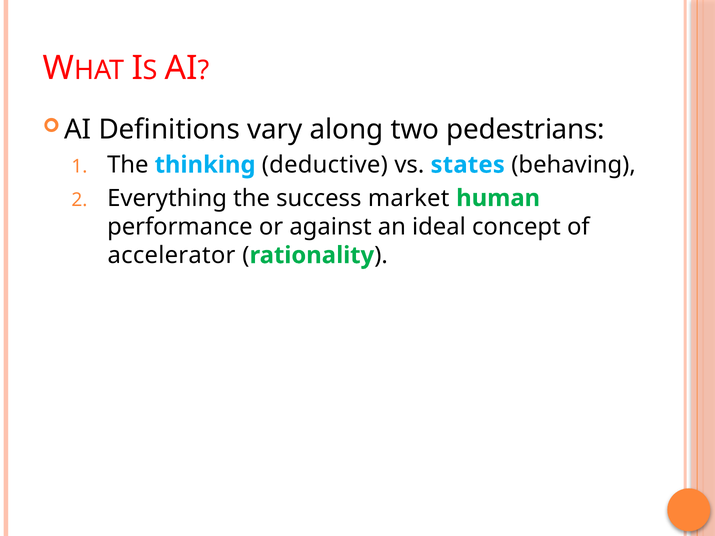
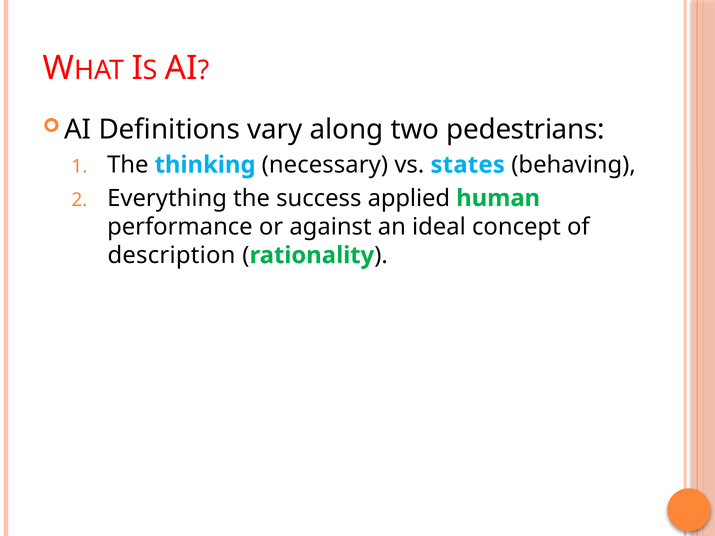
deductive: deductive -> necessary
market: market -> applied
accelerator: accelerator -> description
